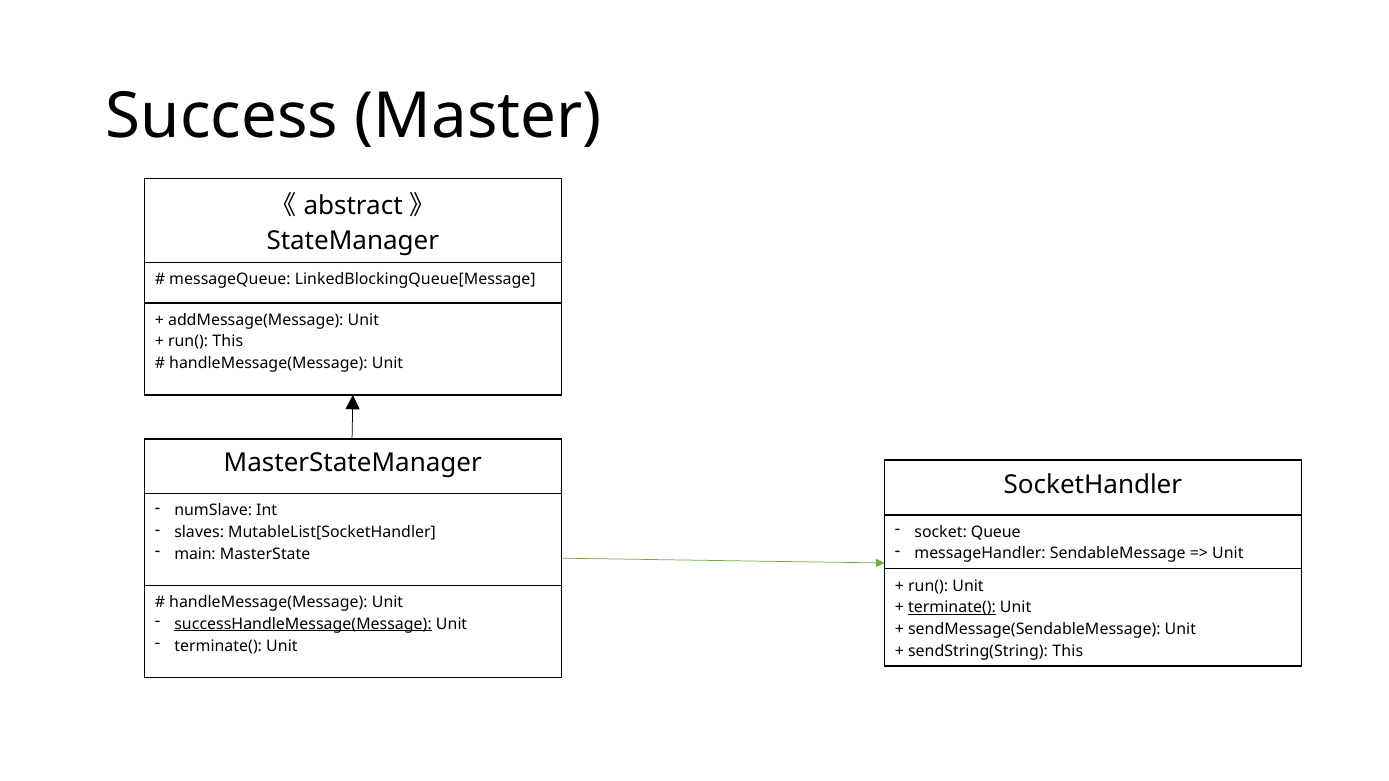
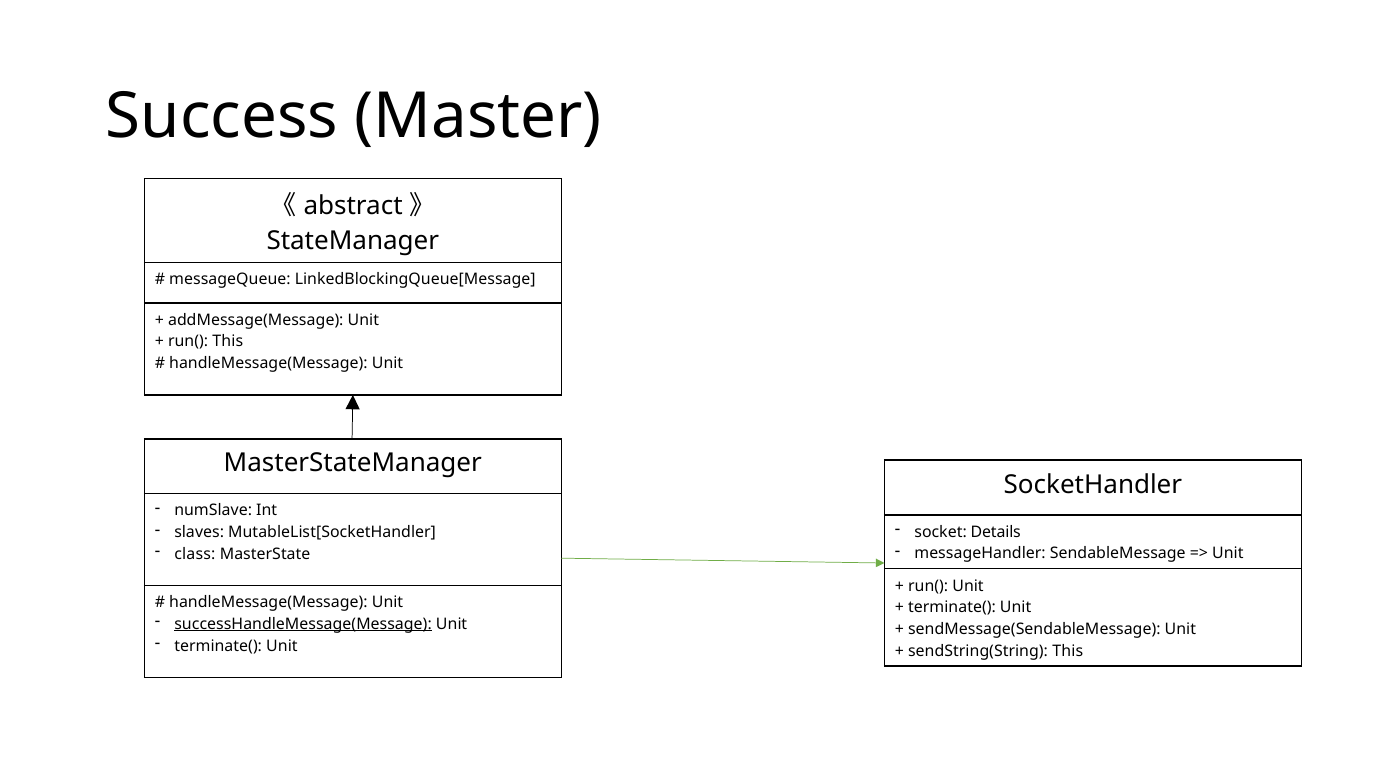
Queue: Queue -> Details
main: main -> class
terminate( at (952, 608) underline: present -> none
